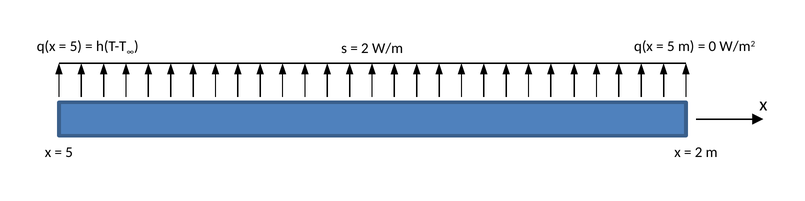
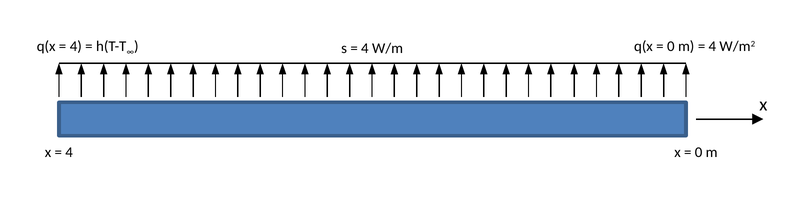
5 at (76, 46): 5 -> 4
5 at (671, 46): 5 -> 0
0 at (712, 46): 0 -> 4
2 at (365, 48): 2 -> 4
5 at (69, 153): 5 -> 4
2 at (699, 153): 2 -> 0
